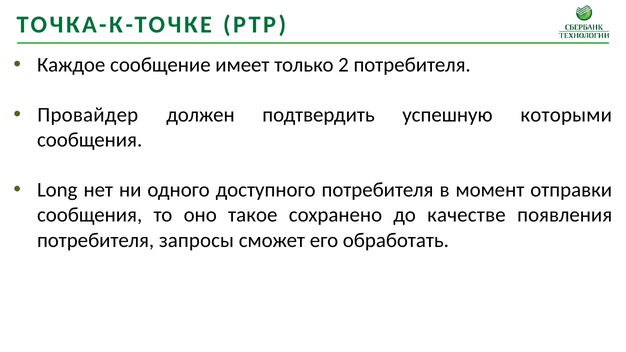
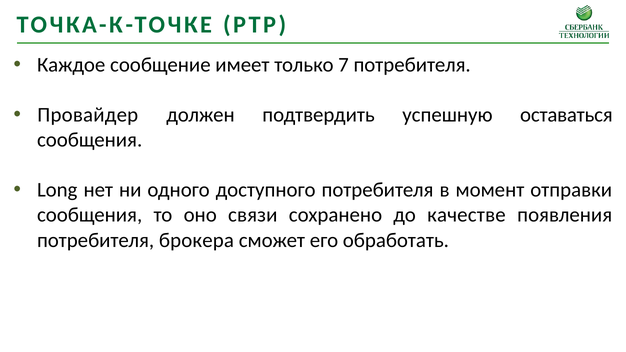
2: 2 -> 7
которыми: которыми -> оставаться
такое: такое -> связи
запросы: запросы -> брокера
